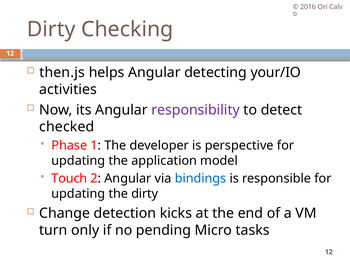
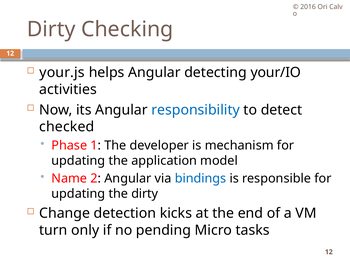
then.js: then.js -> your.js
responsibility colour: purple -> blue
perspective: perspective -> mechanism
Touch: Touch -> Name
